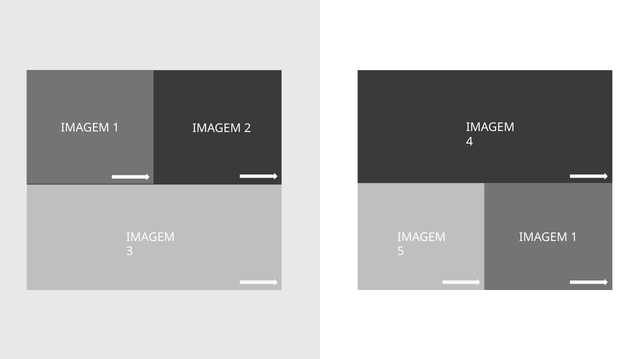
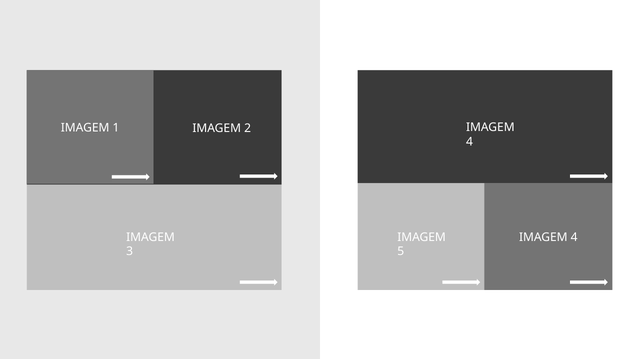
1 at (574, 238): 1 -> 4
